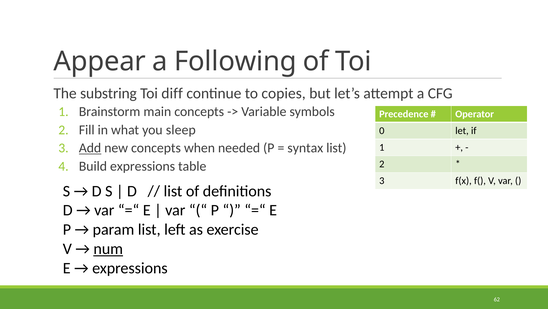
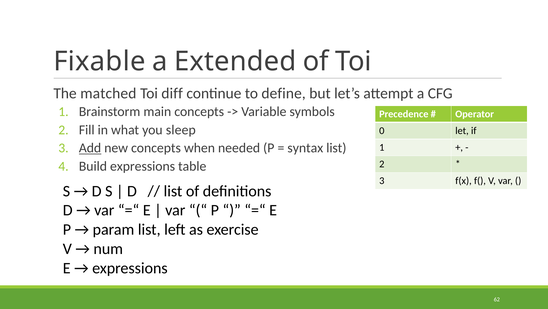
Appear: Appear -> Fixable
Following: Following -> Extended
substring: substring -> matched
copies: copies -> define
num underline: present -> none
